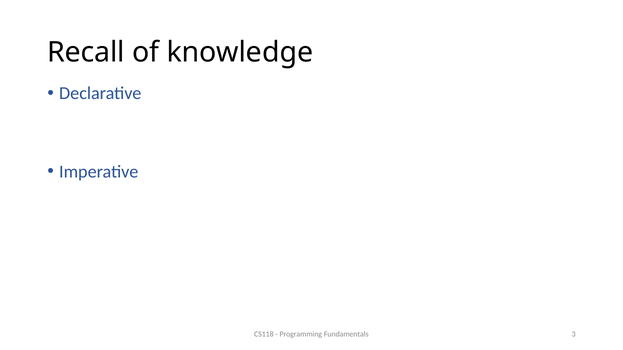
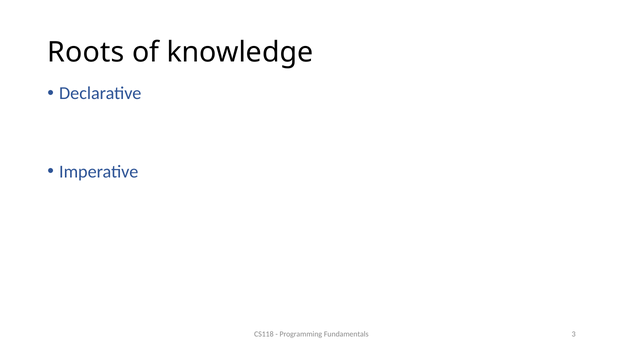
Recall: Recall -> Roots
